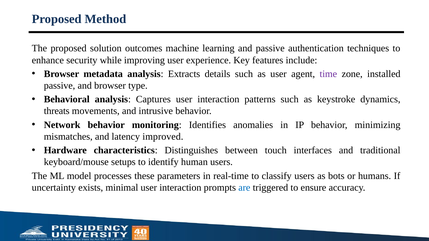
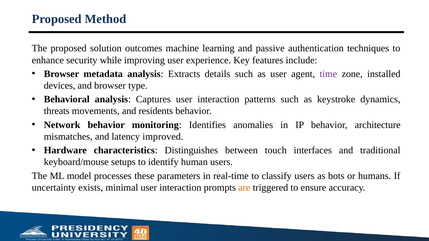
passive at (60, 86): passive -> devices
intrusive: intrusive -> residents
minimizing: minimizing -> architecture
are colour: blue -> orange
